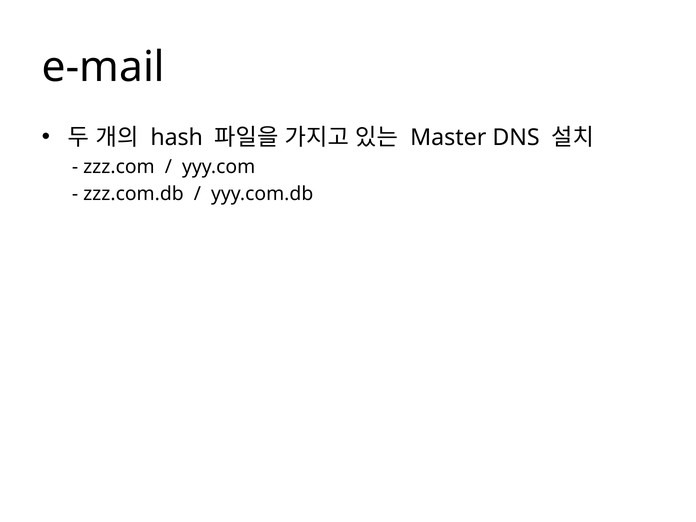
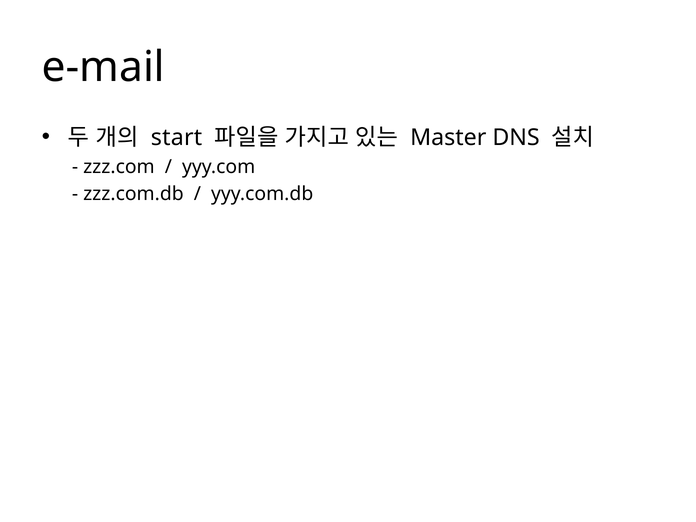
hash: hash -> start
